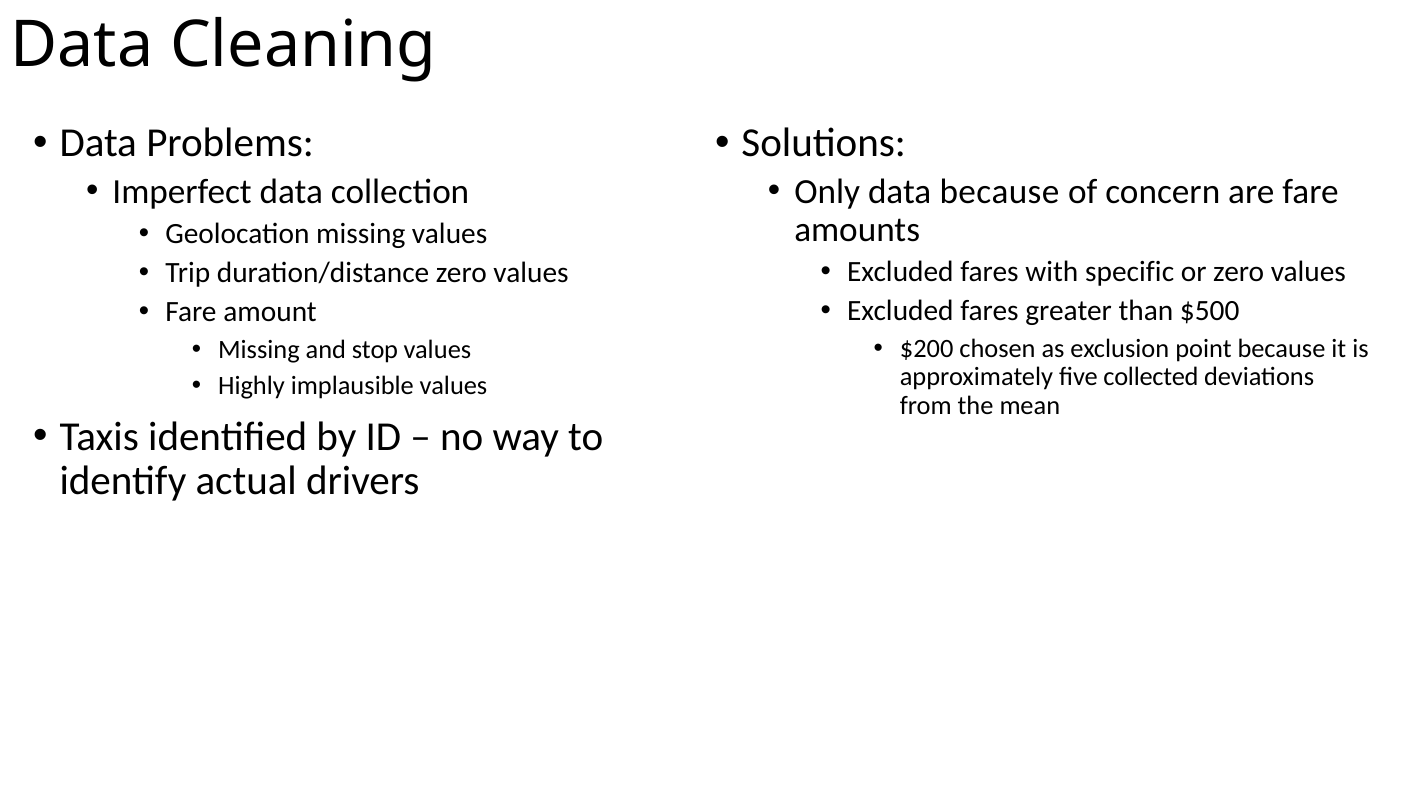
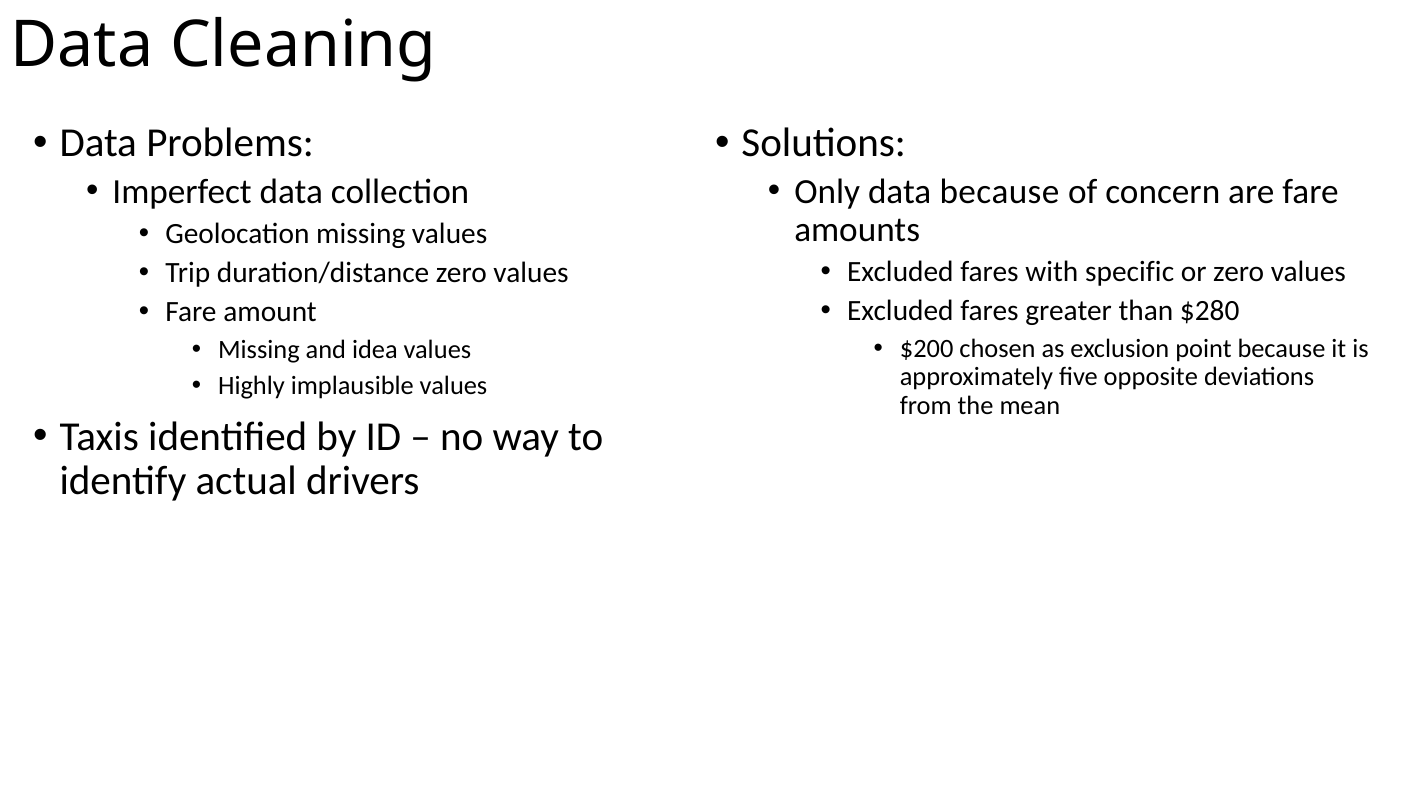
$500: $500 -> $280
stop: stop -> idea
collected: collected -> opposite
